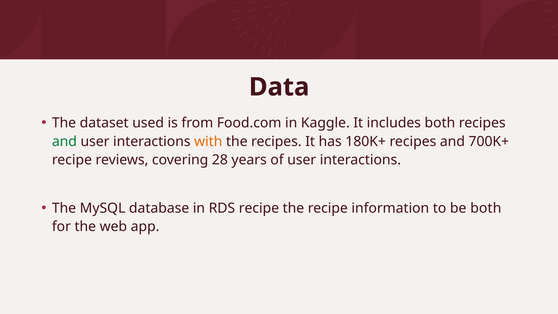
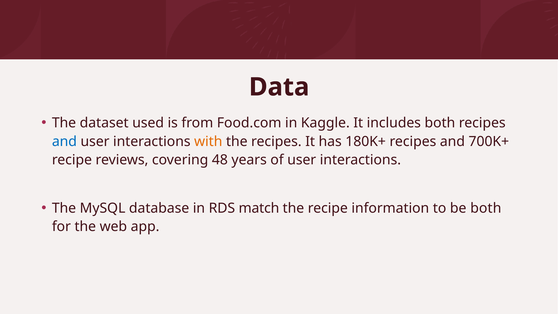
and at (64, 141) colour: green -> blue
28: 28 -> 48
RDS recipe: recipe -> match
